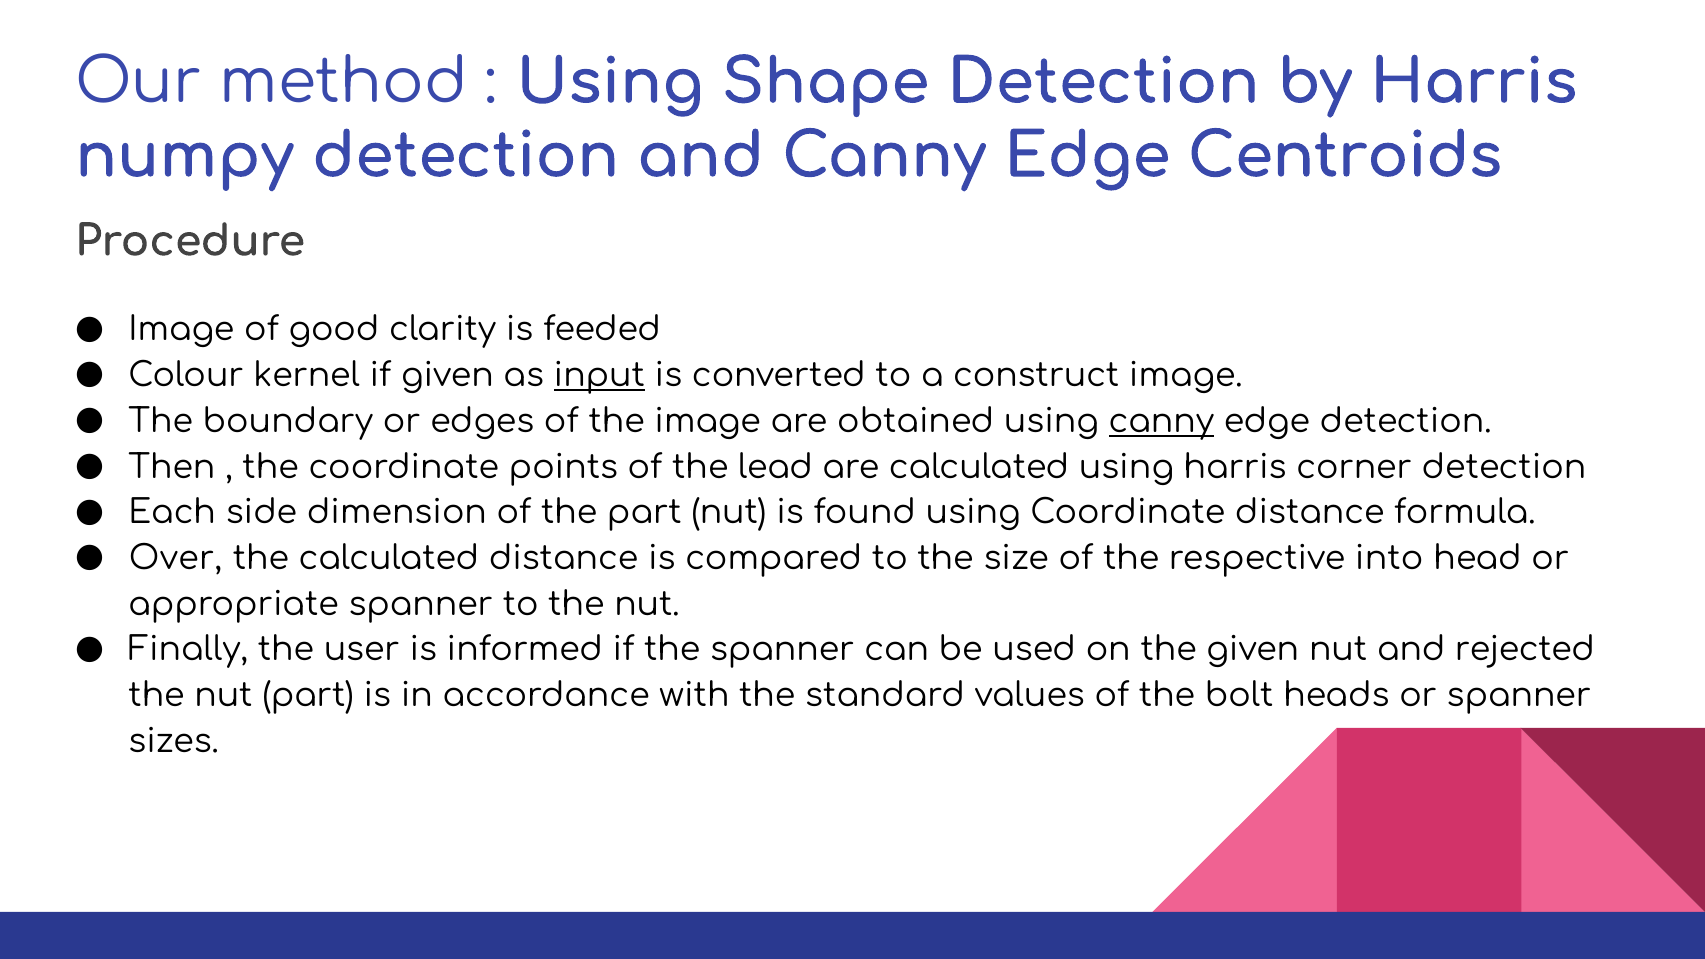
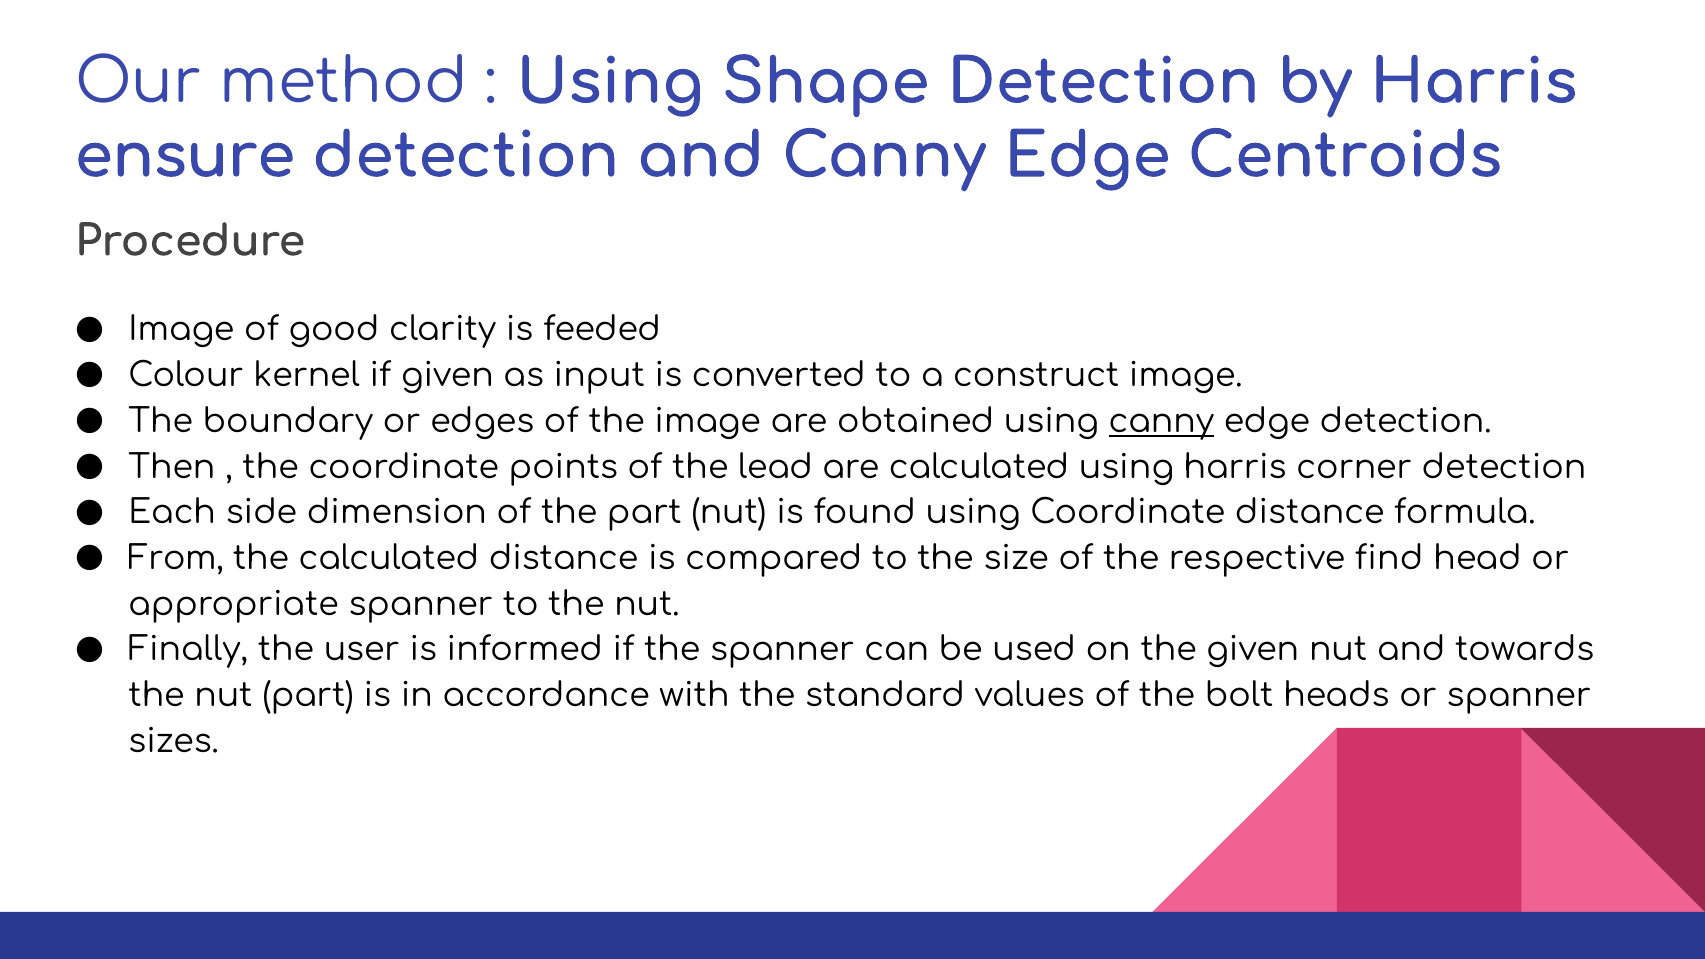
numpy: numpy -> ensure
input underline: present -> none
Over: Over -> From
into: into -> find
rejected: rejected -> towards
